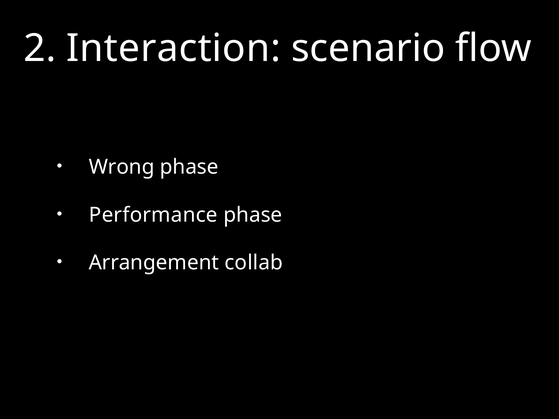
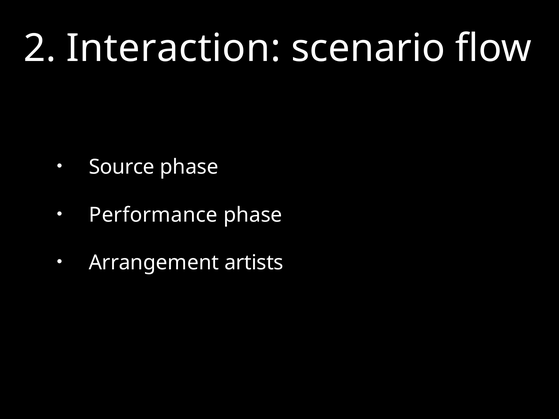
Wrong: Wrong -> Source
collab: collab -> artists
